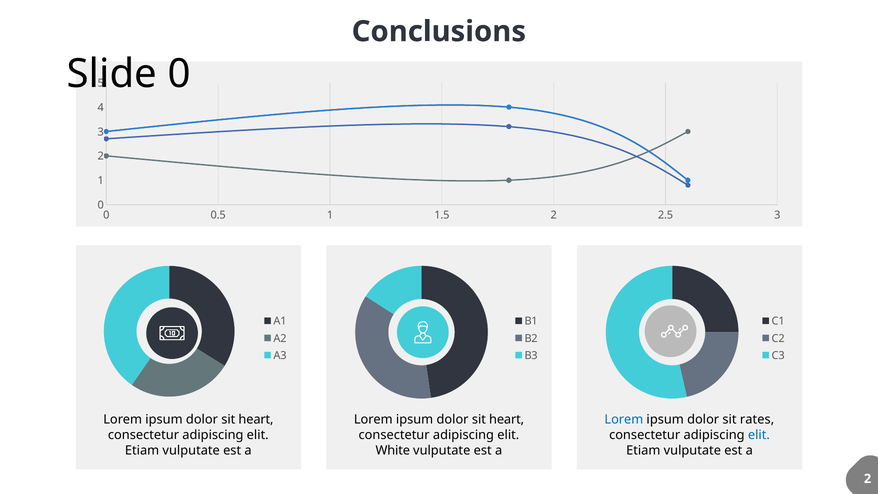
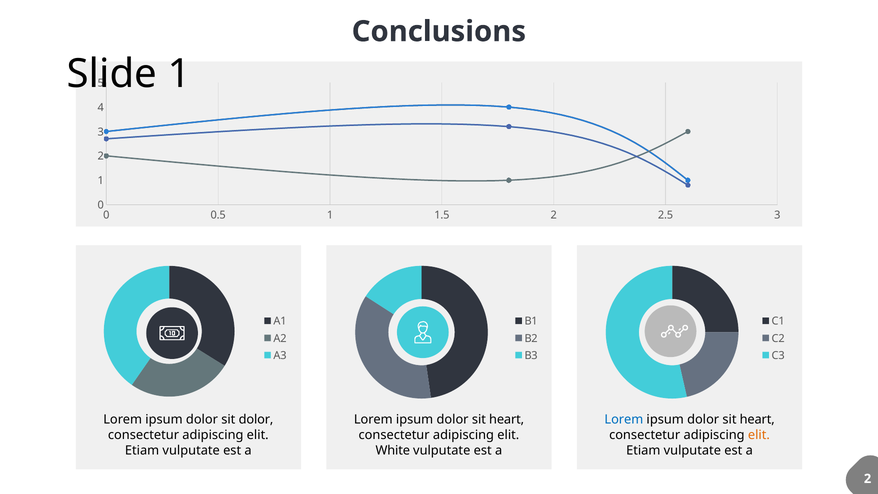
0 at (179, 74): 0 -> 1
heart at (256, 419): heart -> dolor
rates at (757, 419): rates -> heart
elit at (759, 435) colour: blue -> orange
